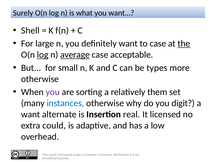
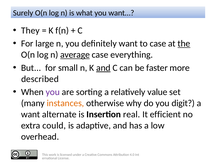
Shell: Shell -> They
log at (43, 55) underline: present -> none
acceptable: acceptable -> everything
and at (103, 68) underline: none -> present
types: types -> faster
otherwise at (40, 79): otherwise -> described
them: them -> value
instances colour: blue -> orange
It licensed: licensed -> efficient
